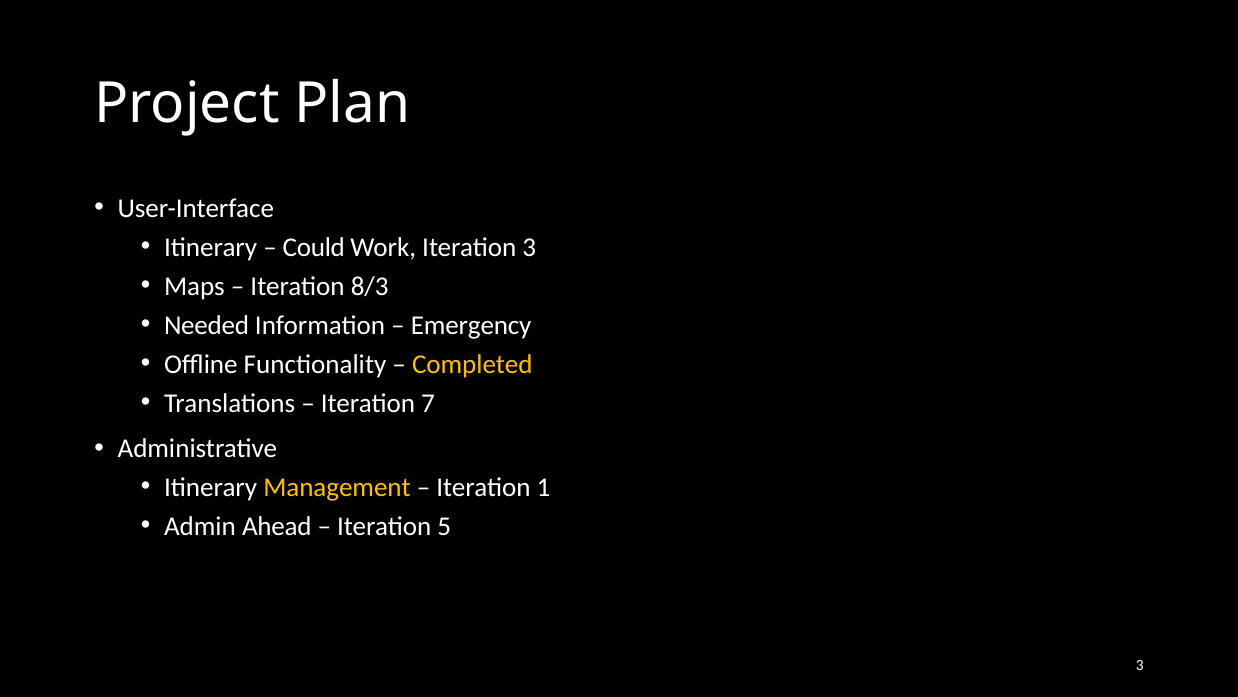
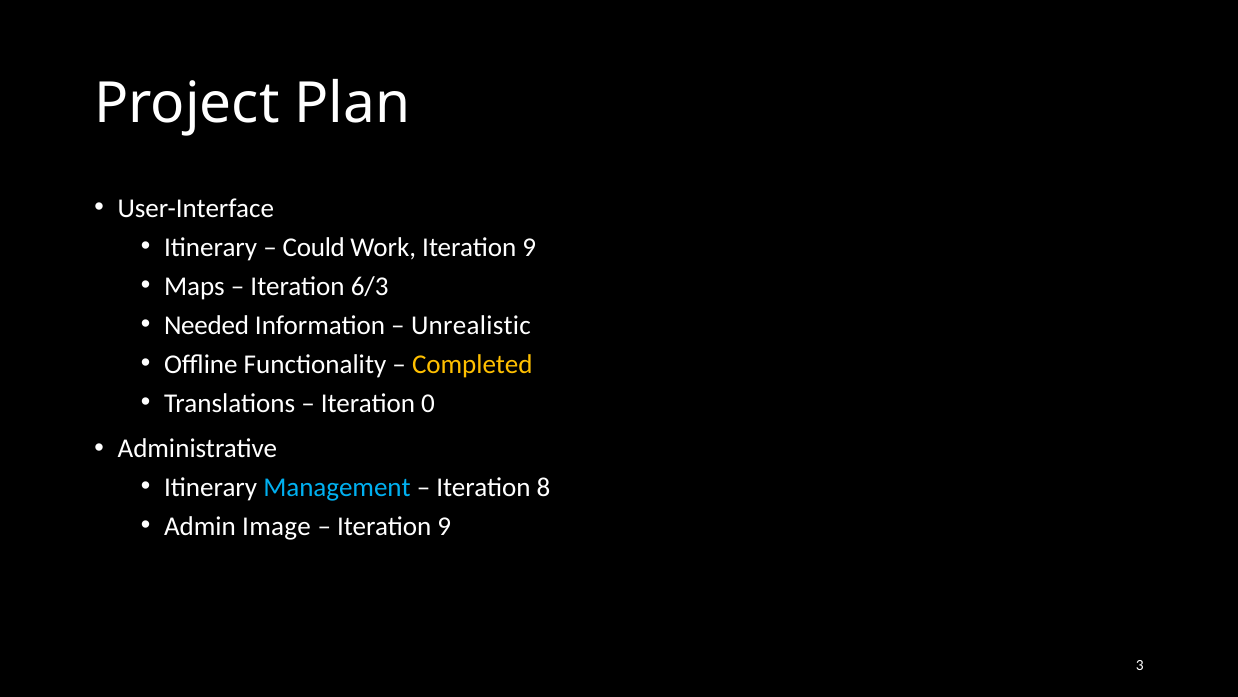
Work Iteration 3: 3 -> 9
8/3: 8/3 -> 6/3
Emergency: Emergency -> Unrealistic
7: 7 -> 0
Management colour: yellow -> light blue
1: 1 -> 8
Ahead: Ahead -> Image
5 at (444, 526): 5 -> 9
